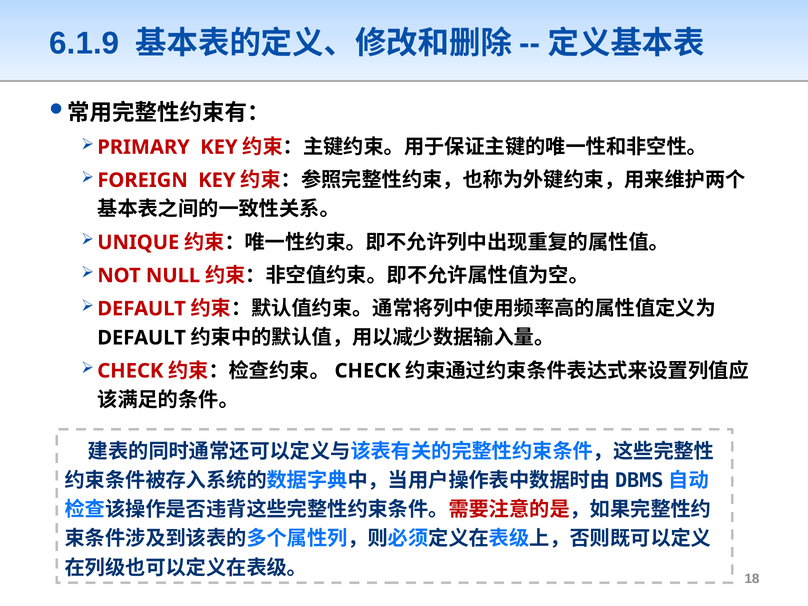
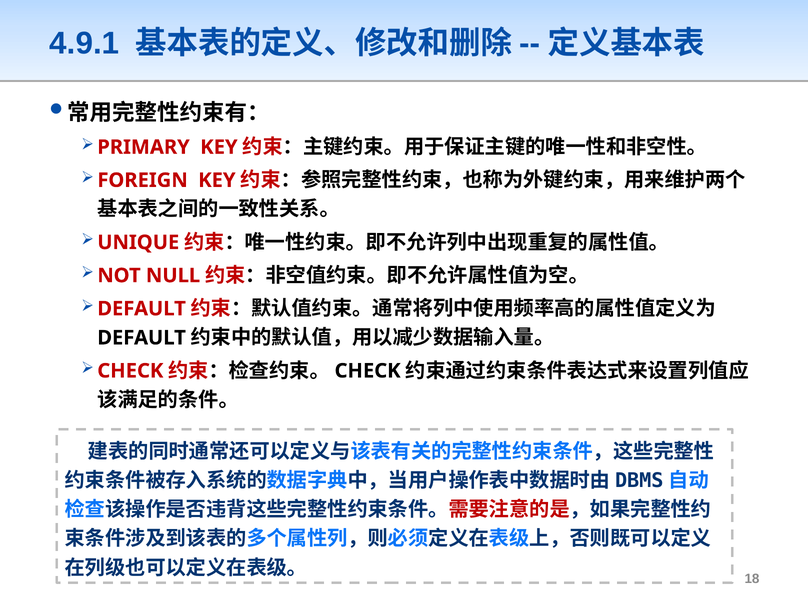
6.1.9: 6.1.9 -> 4.9.1
